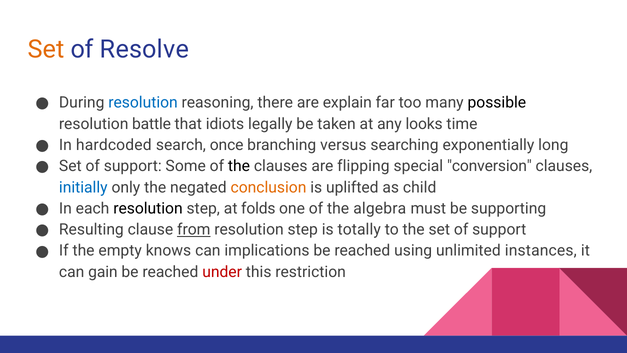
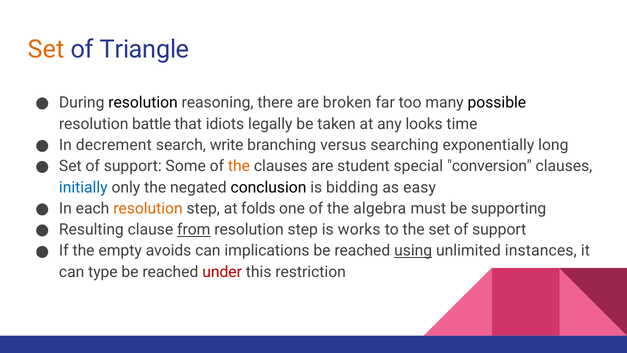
Resolve: Resolve -> Triangle
resolution at (143, 103) colour: blue -> black
explain: explain -> broken
hardcoded: hardcoded -> decrement
once: once -> write
the at (239, 166) colour: black -> orange
flipping: flipping -> student
conclusion colour: orange -> black
uplifted: uplifted -> bidding
child: child -> easy
resolution at (148, 208) colour: black -> orange
totally: totally -> works
knows: knows -> avoids
using underline: none -> present
gain: gain -> type
